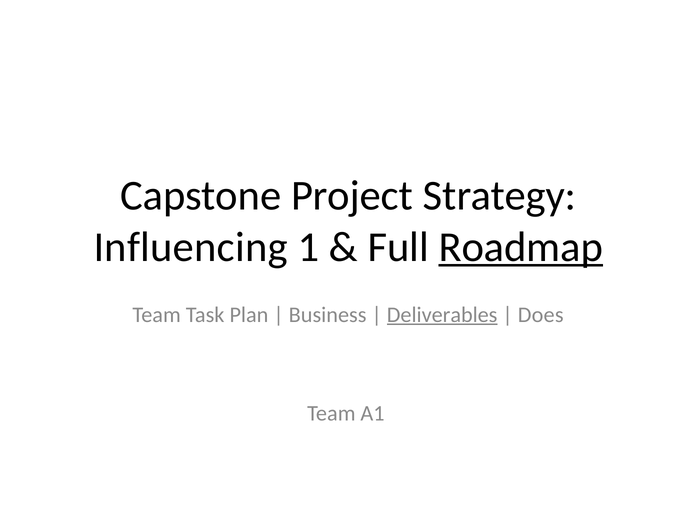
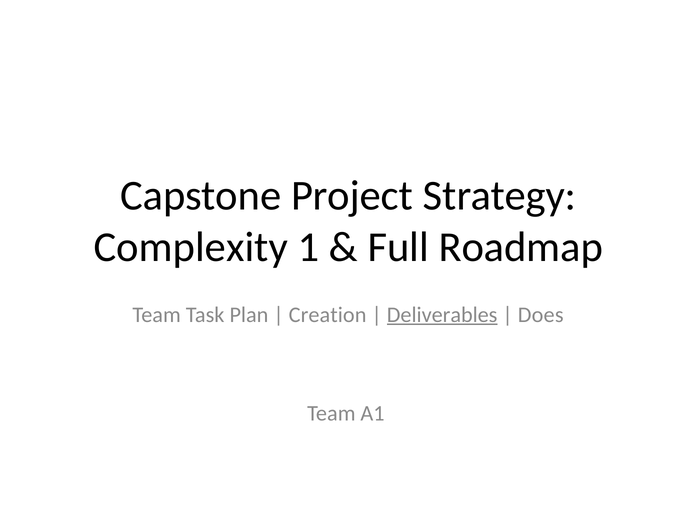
Influencing: Influencing -> Complexity
Roadmap underline: present -> none
Business: Business -> Creation
